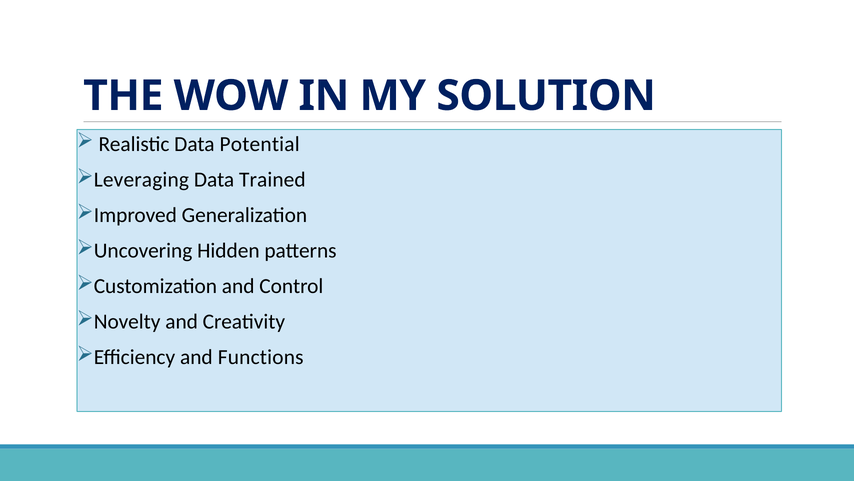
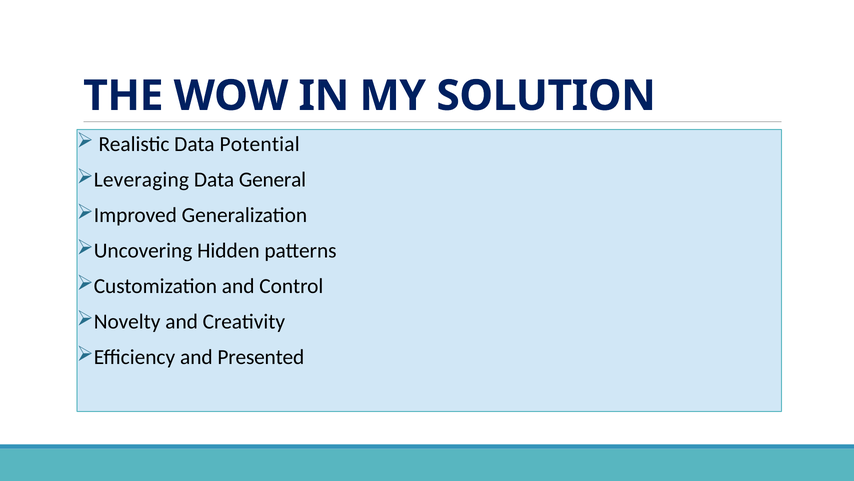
Trained: Trained -> General
Functions: Functions -> Presented
